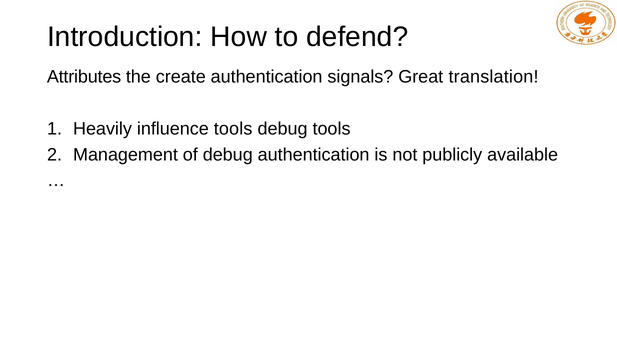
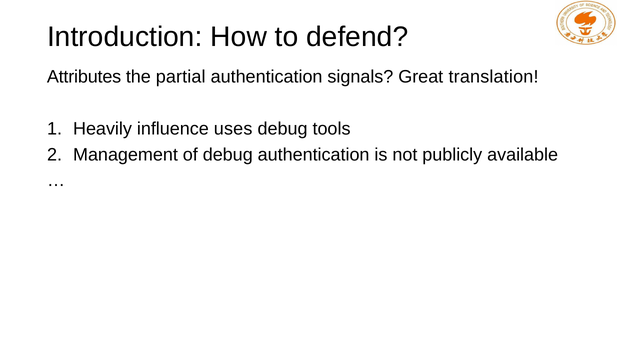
create: create -> partial
influence tools: tools -> uses
